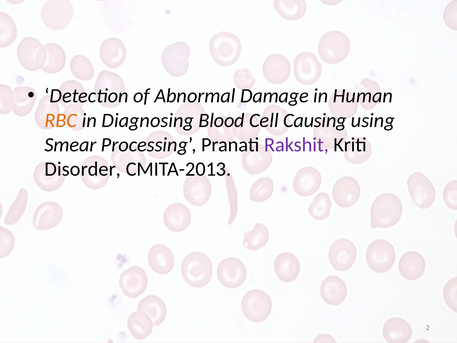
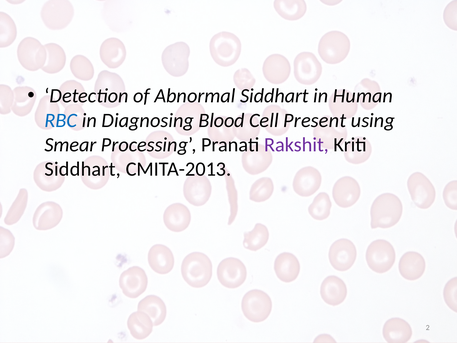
Abnormal Damage: Damage -> Siddhart
RBC colour: orange -> blue
Causing: Causing -> Present
Disorder at (83, 169): Disorder -> Siddhart
